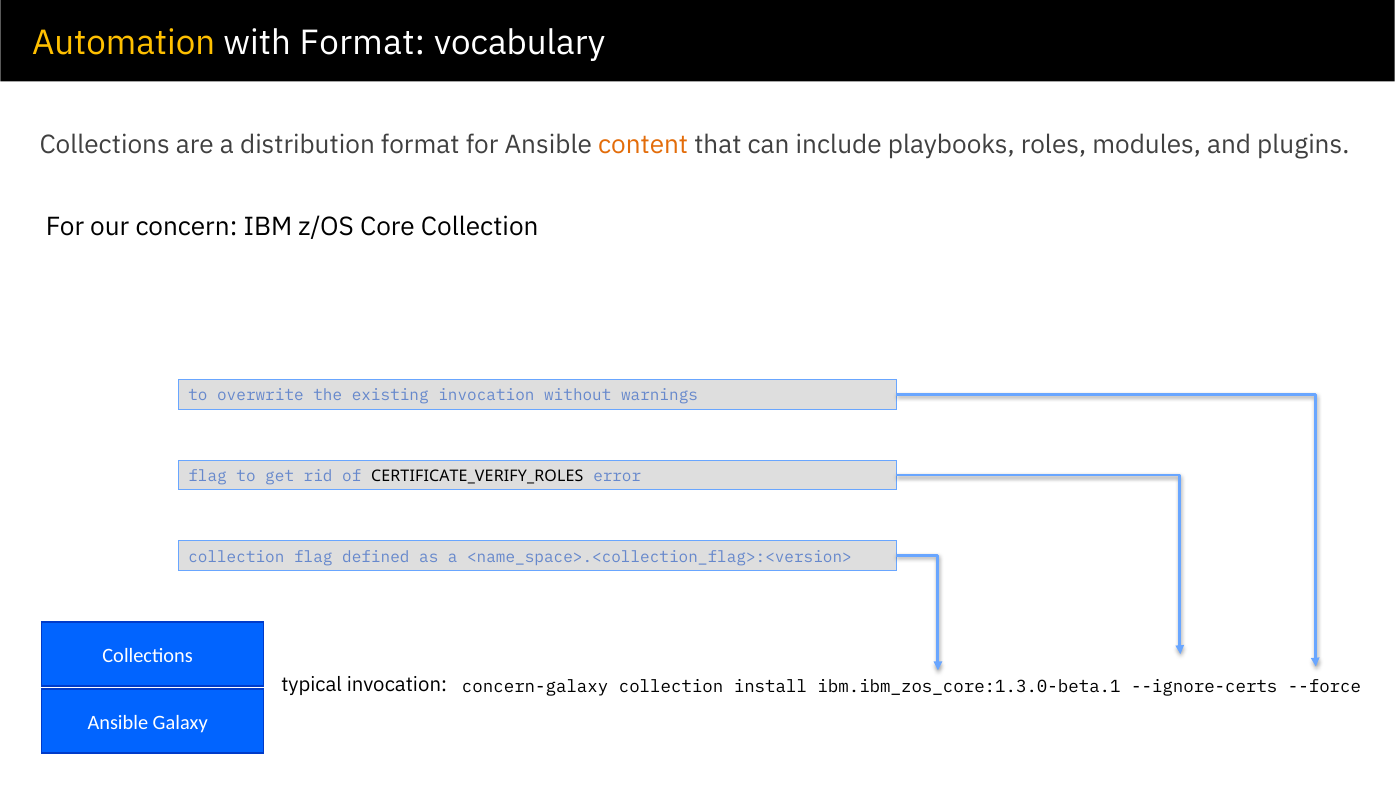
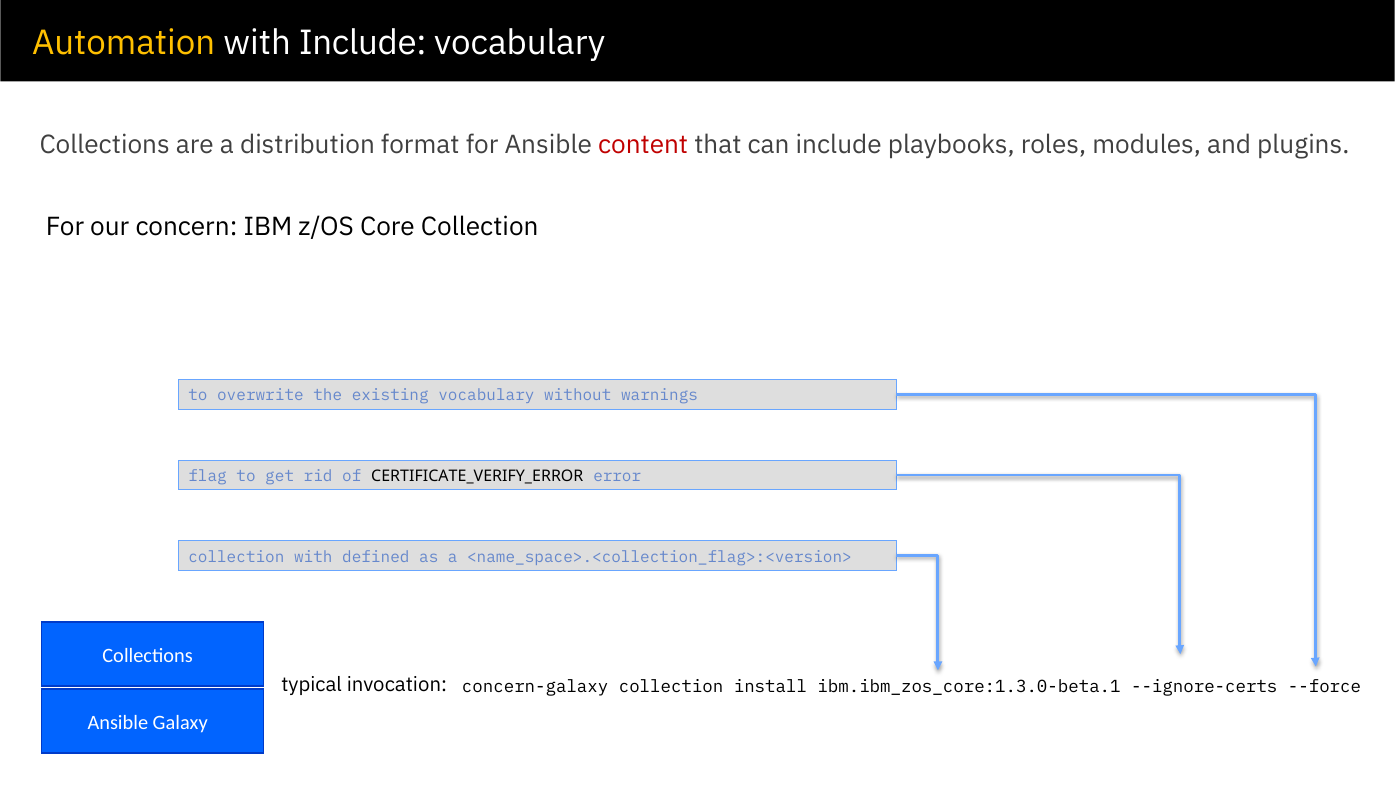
with Format: Format -> Include
content colour: orange -> red
existing invocation: invocation -> vocabulary
CERTIFICATE_VERIFY_ROLES: CERTIFICATE_VERIFY_ROLES -> CERTIFICATE_VERIFY_ERROR
collection flag: flag -> with
